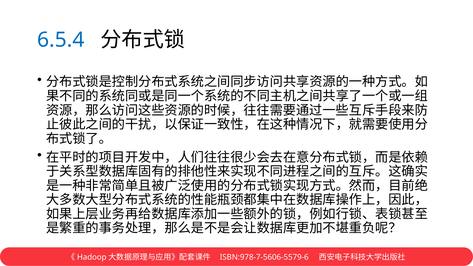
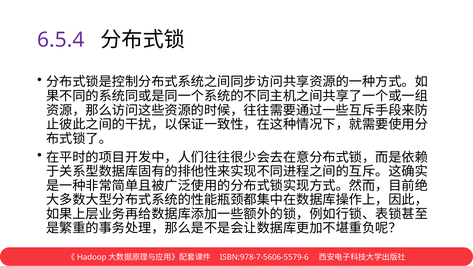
6.5.4 colour: blue -> purple
